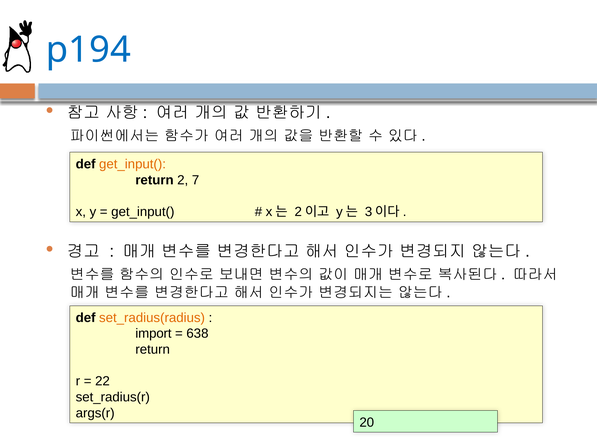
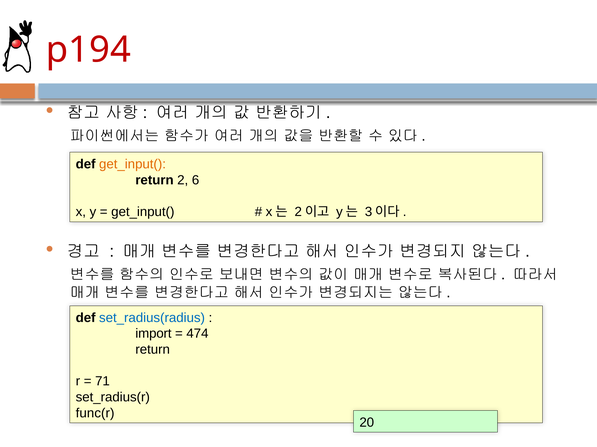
p194 colour: blue -> red
7: 7 -> 6
set_radius(radius colour: orange -> blue
638: 638 -> 474
22: 22 -> 71
args(r: args(r -> func(r
